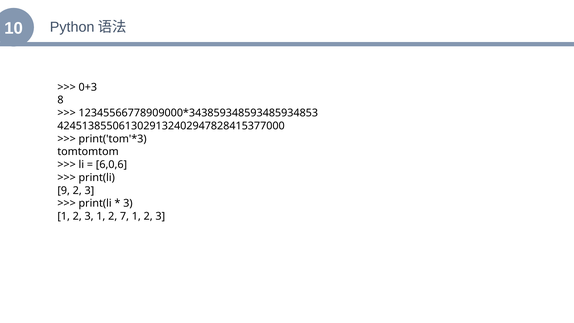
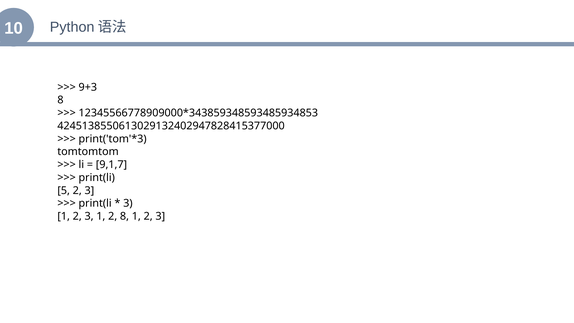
0+3: 0+3 -> 9+3
6,0,6: 6,0,6 -> 9,1,7
9: 9 -> 5
2 7: 7 -> 8
